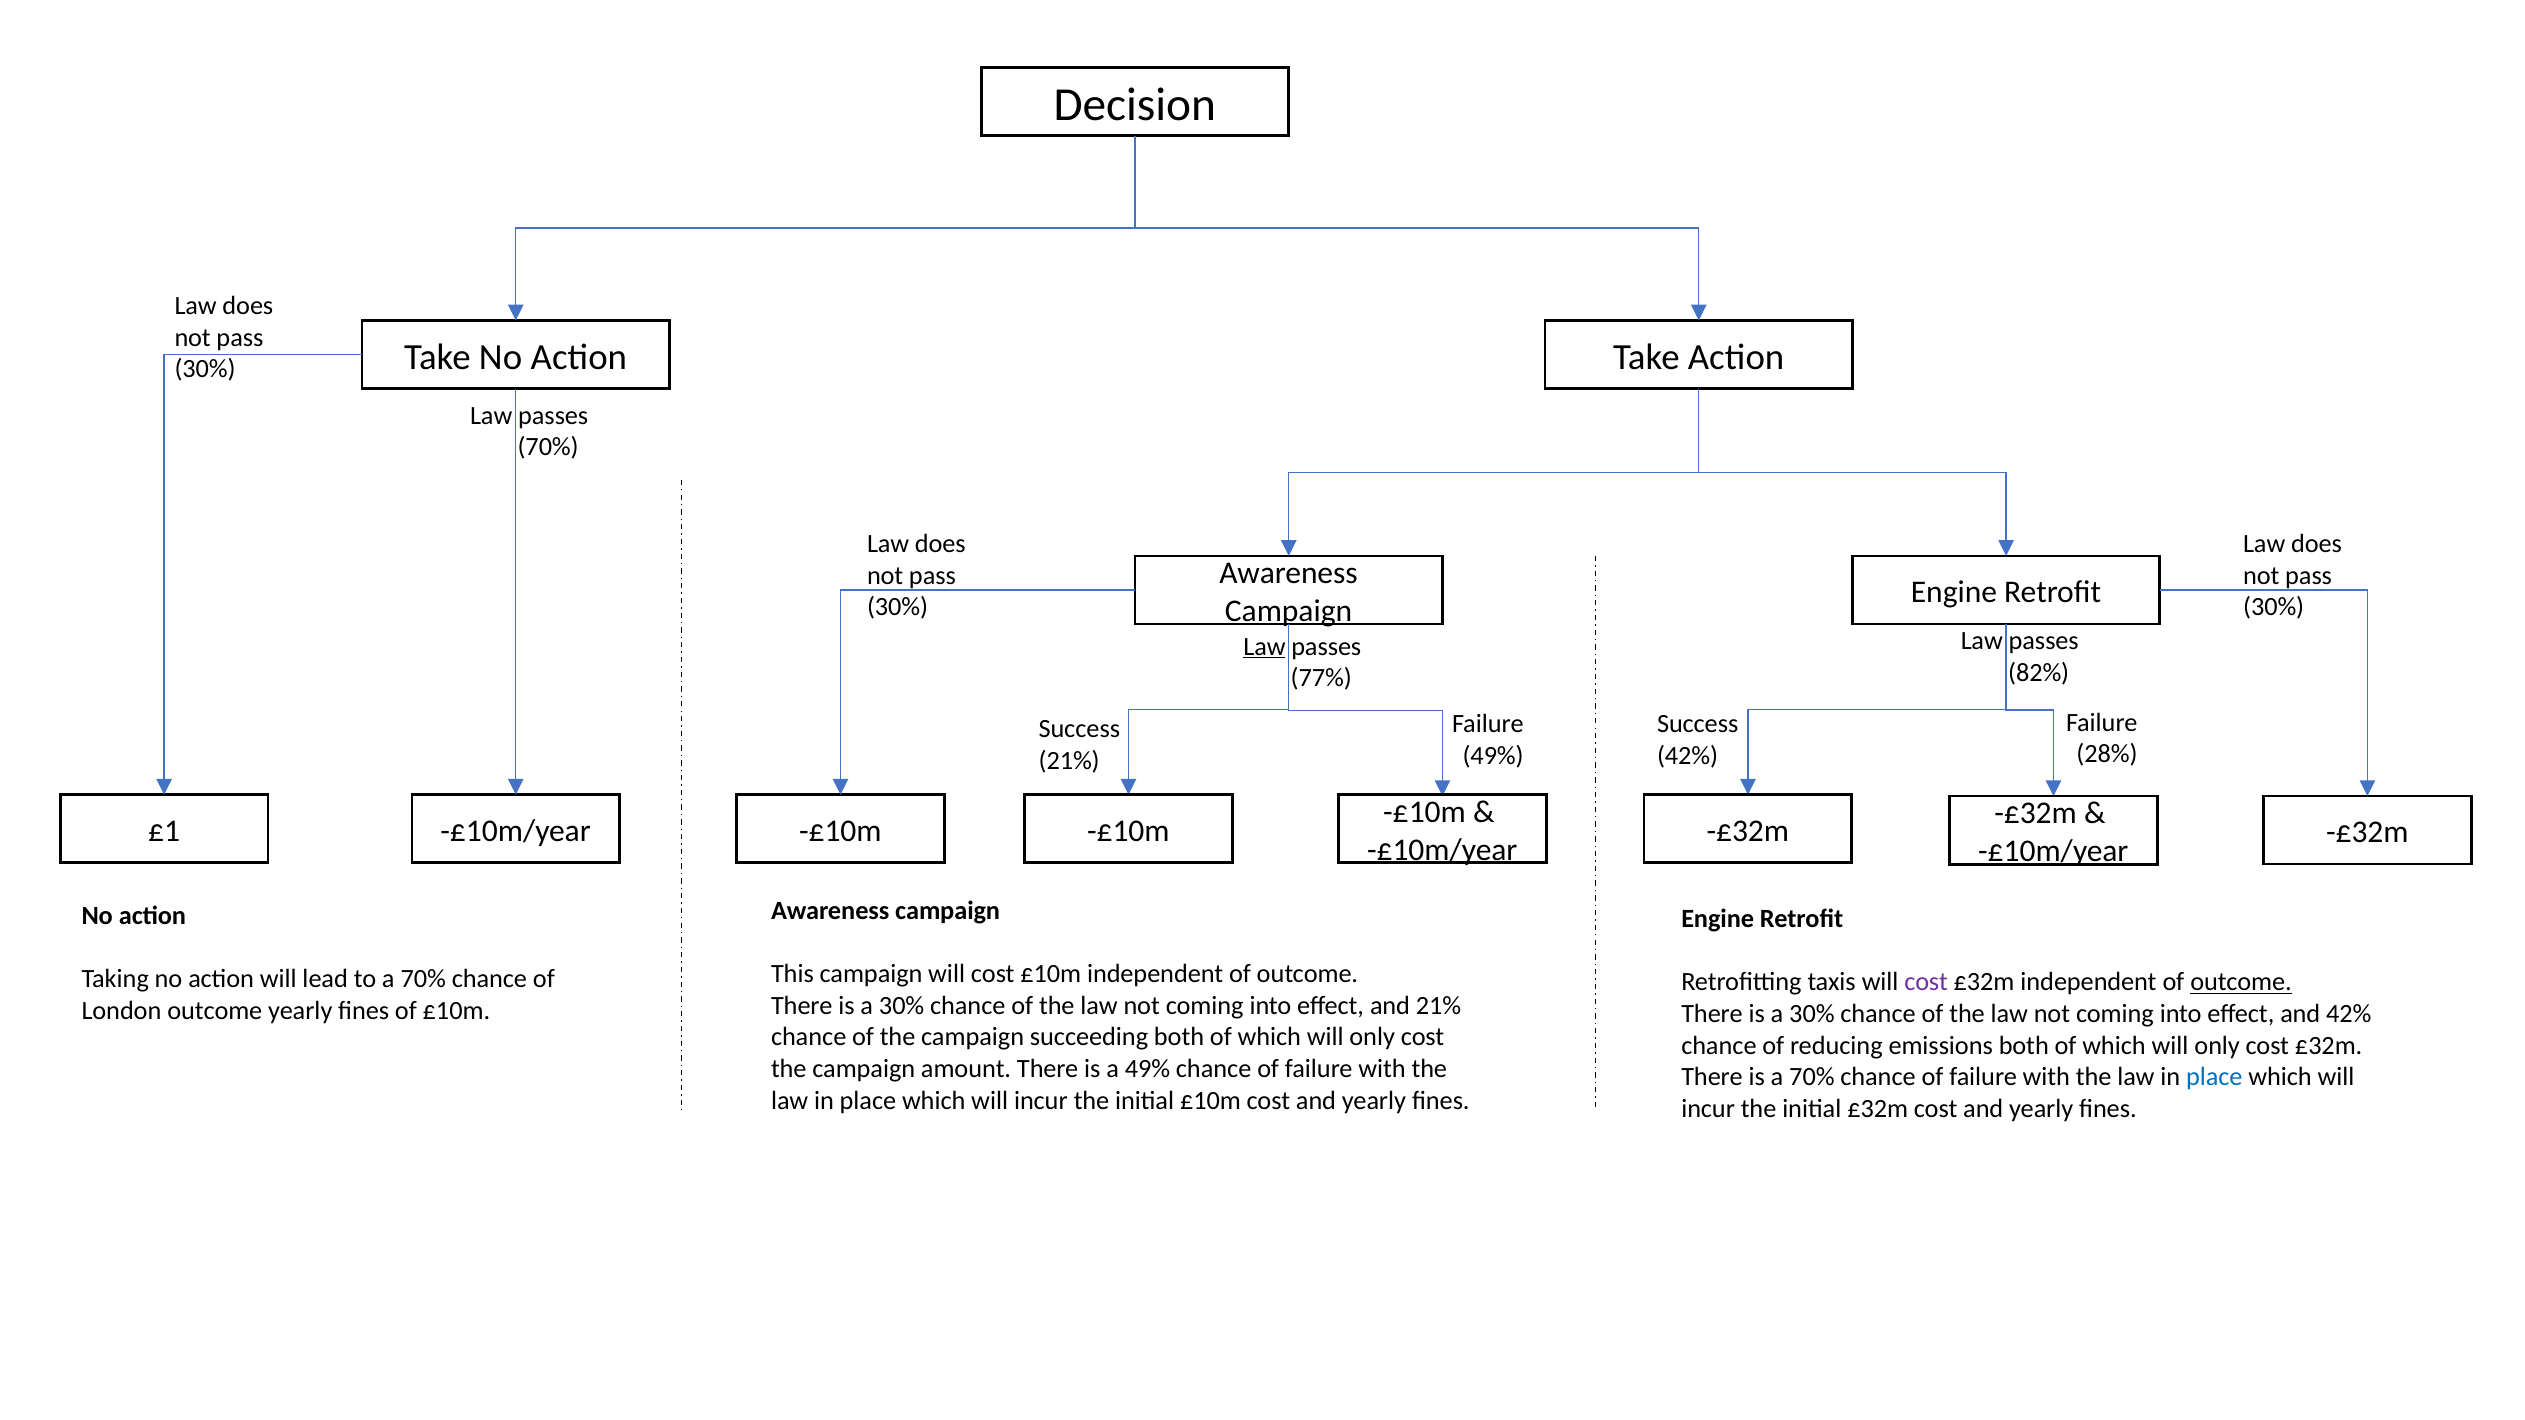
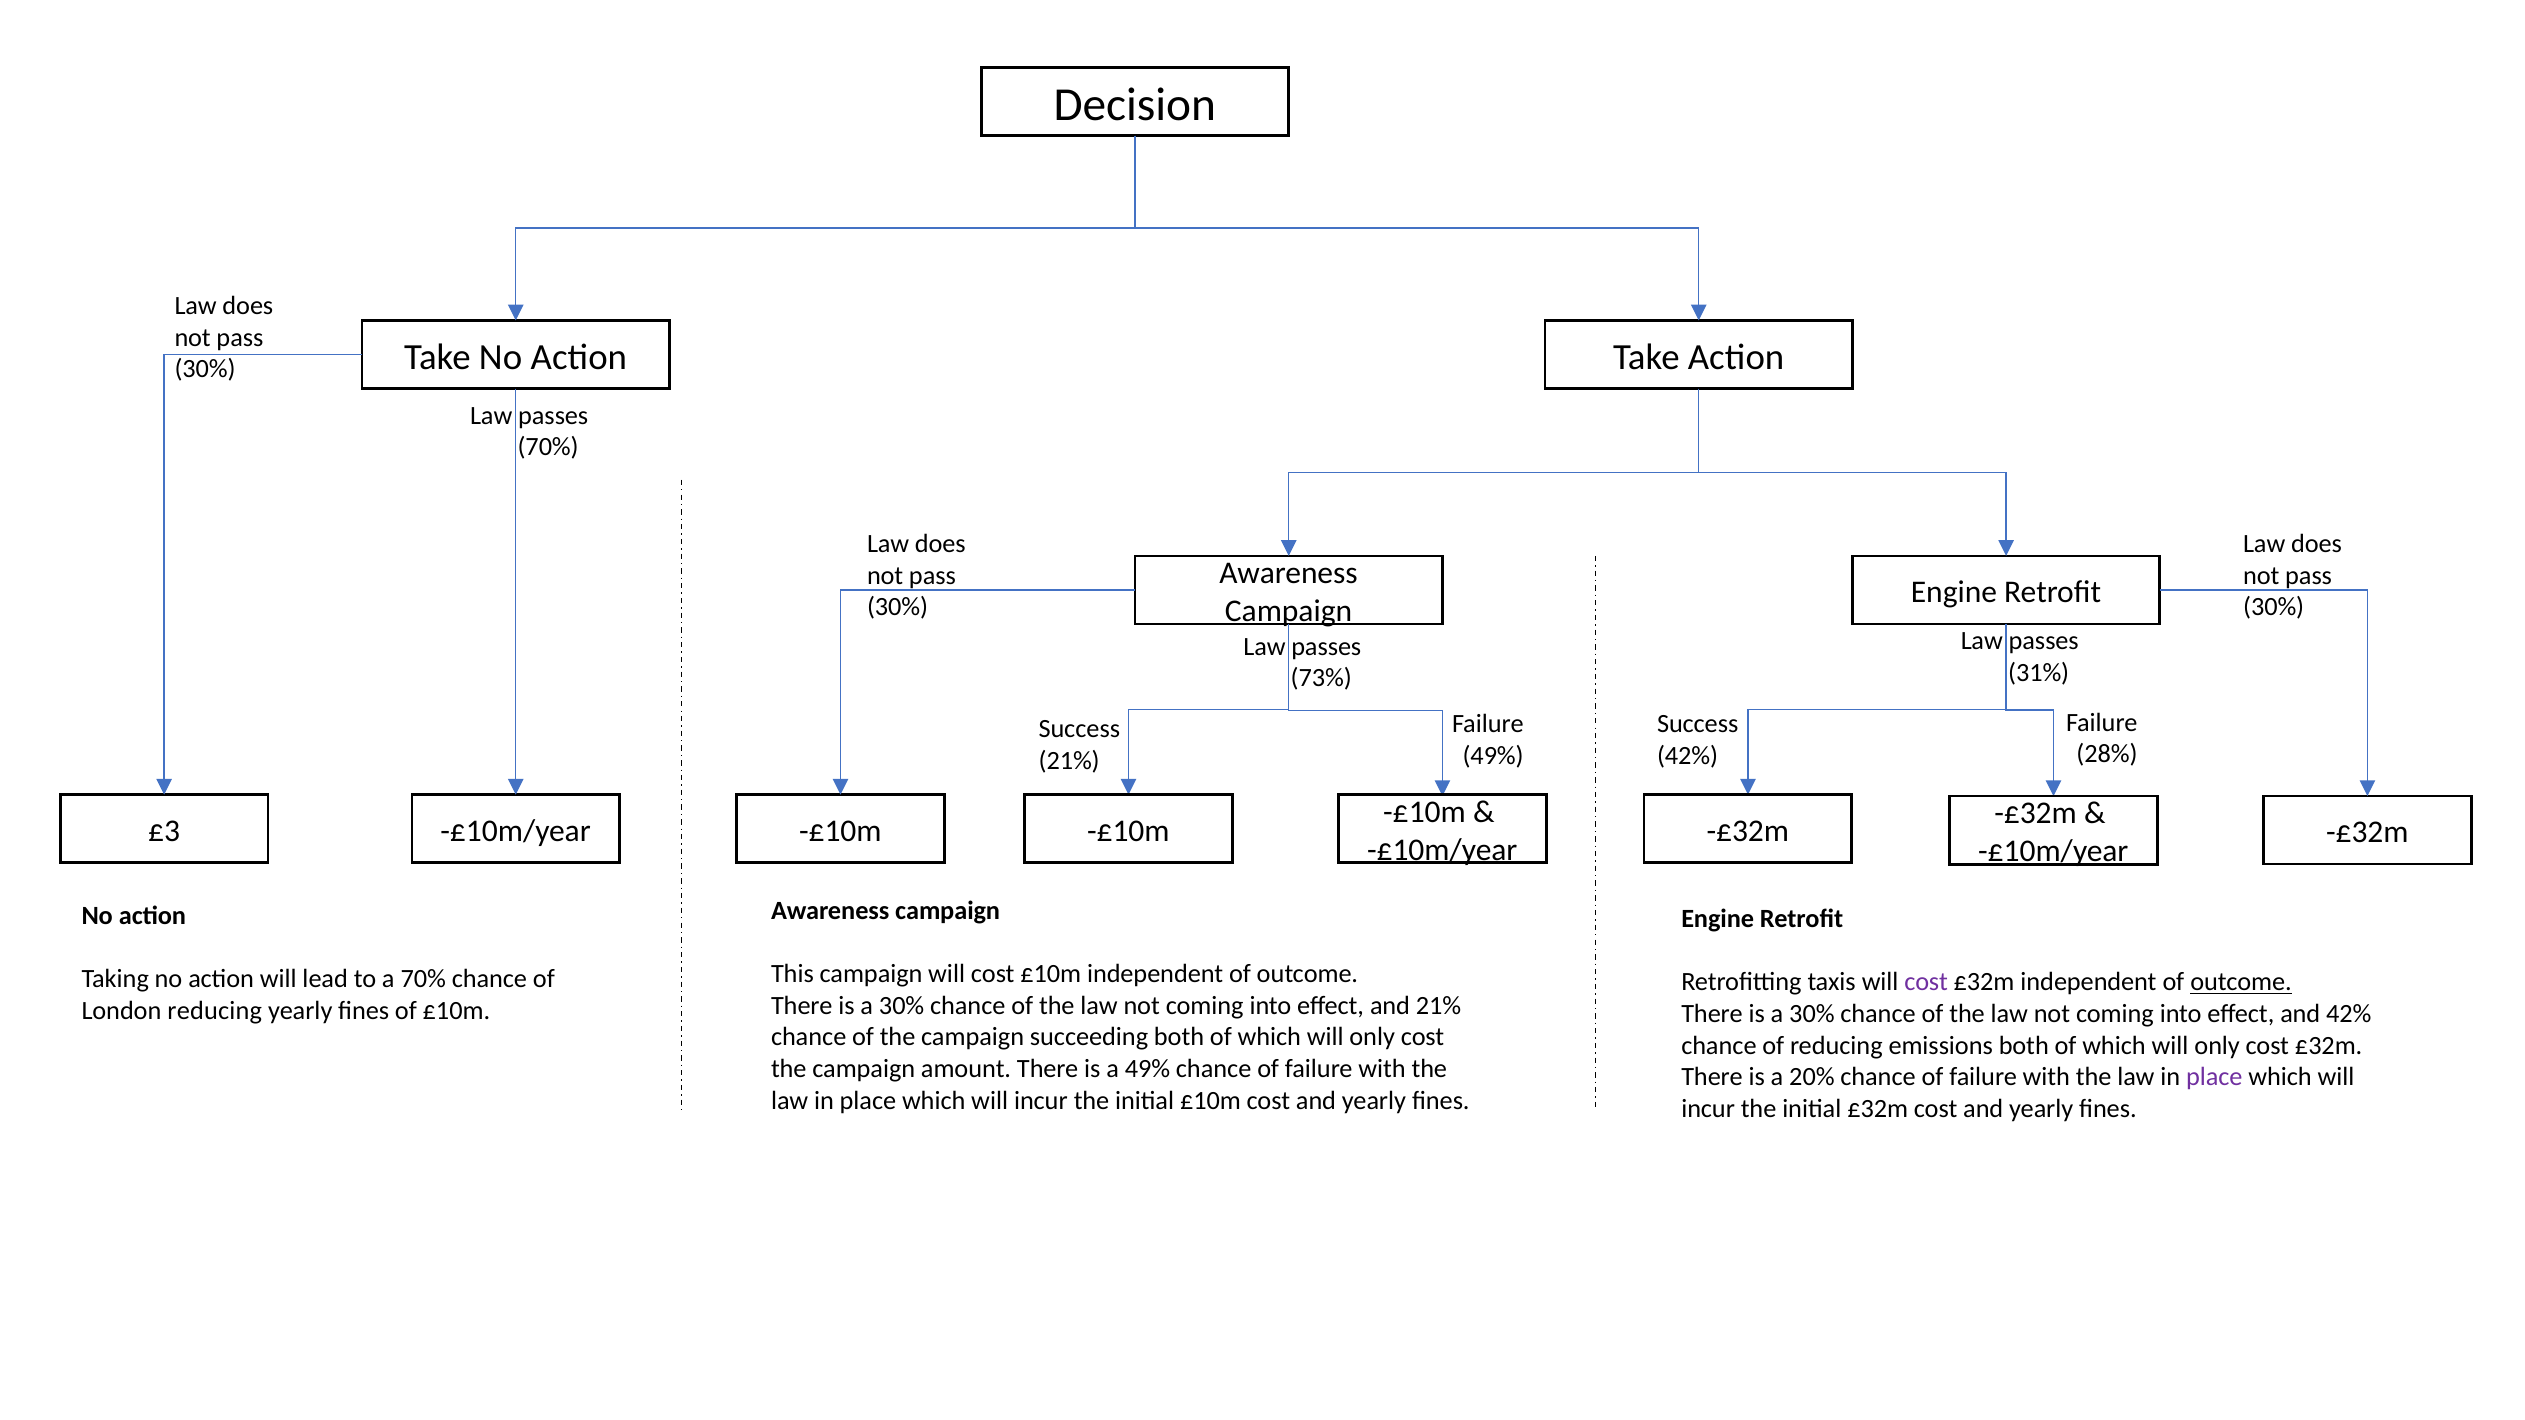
Law at (1264, 647) underline: present -> none
82%: 82% -> 31%
77%: 77% -> 73%
£1: £1 -> £3
London outcome: outcome -> reducing
is a 70%: 70% -> 20%
place at (2214, 1077) colour: blue -> purple
